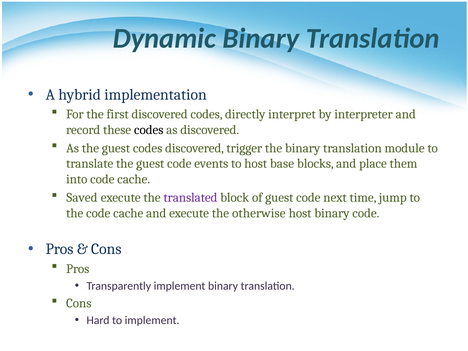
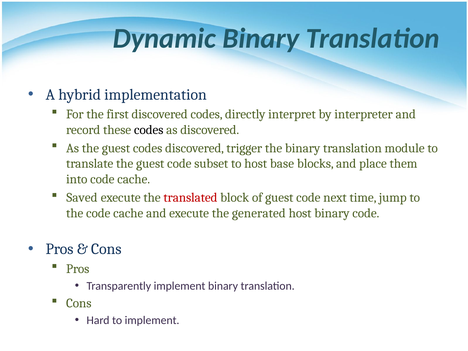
events: events -> subset
translated colour: purple -> red
otherwise: otherwise -> generated
